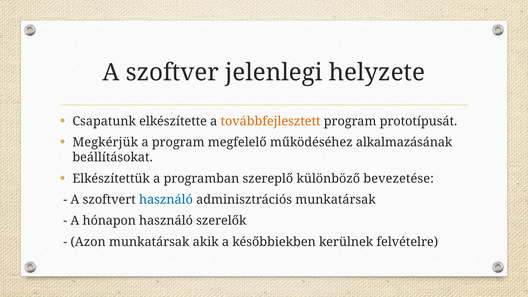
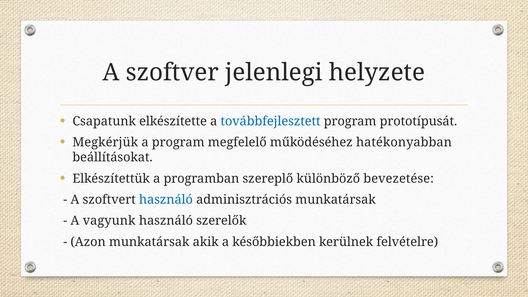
továbbfejlesztett colour: orange -> blue
alkalmazásának: alkalmazásának -> hatékonyabban
hónapon: hónapon -> vagyunk
